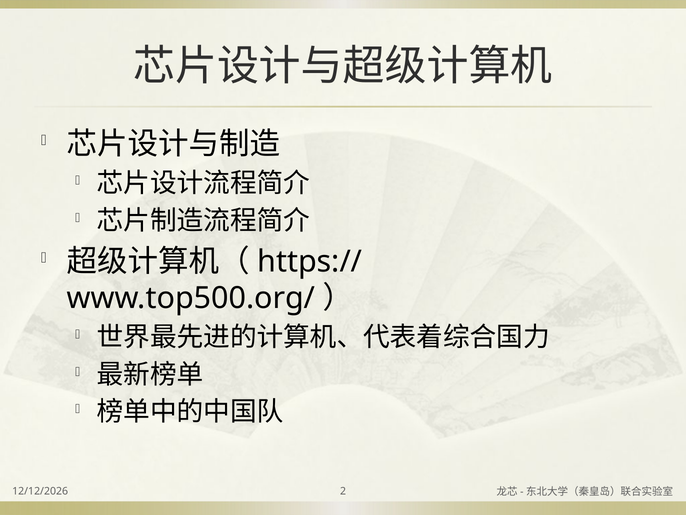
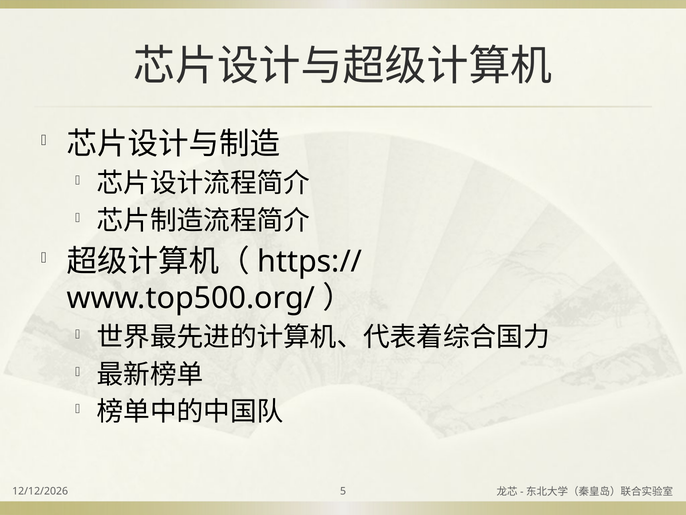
2: 2 -> 5
